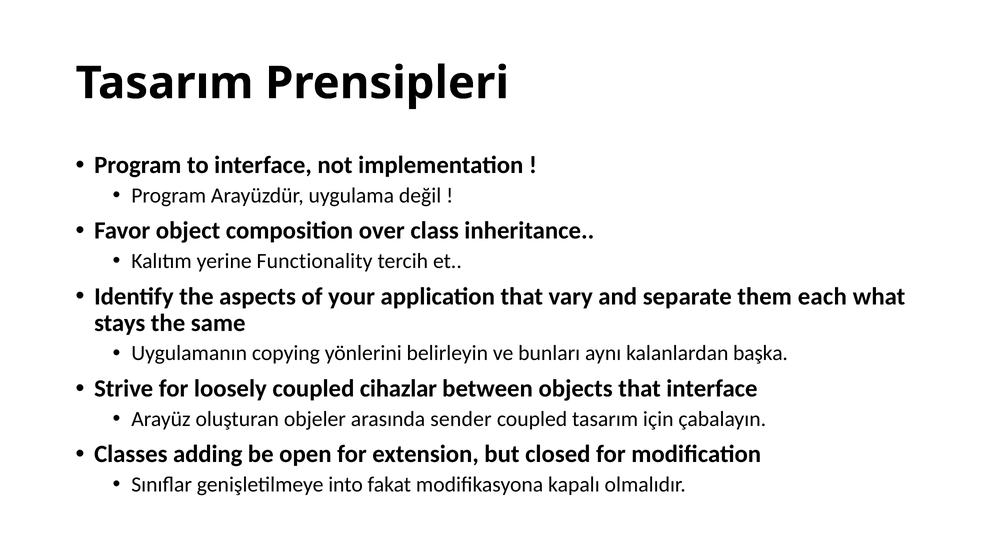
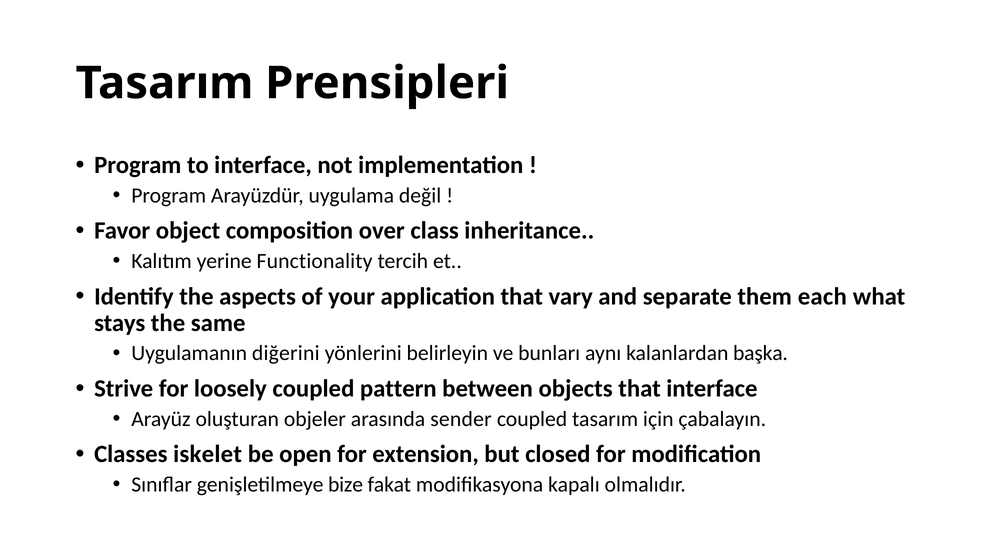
copying: copying -> diğerini
cihazlar: cihazlar -> pattern
adding: adding -> iskelet
into: into -> bize
